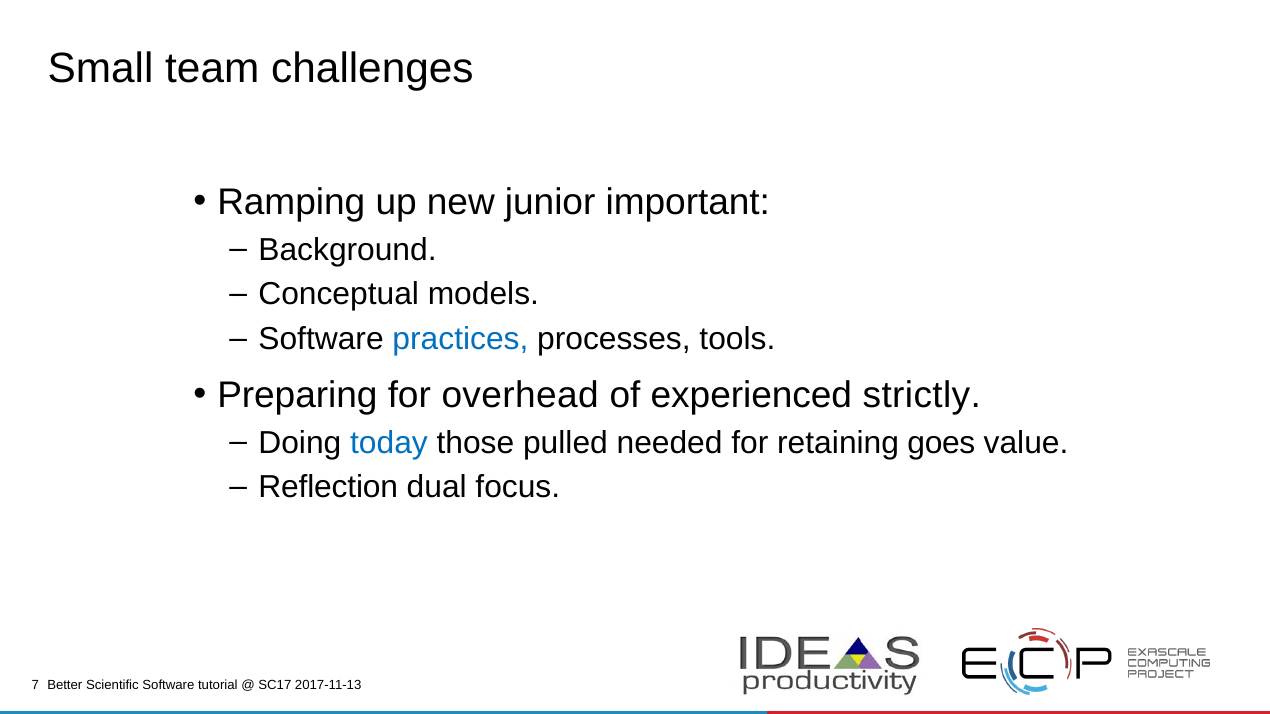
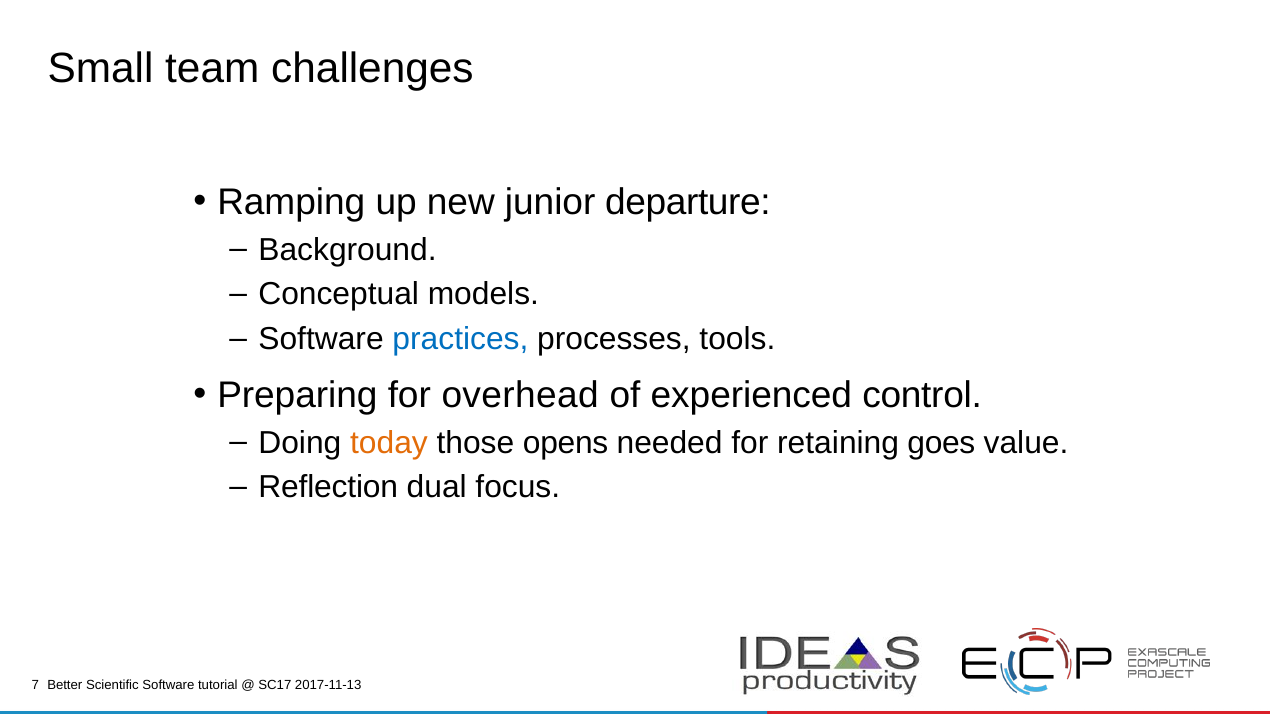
important: important -> departure
strictly: strictly -> control
today colour: blue -> orange
pulled: pulled -> opens
